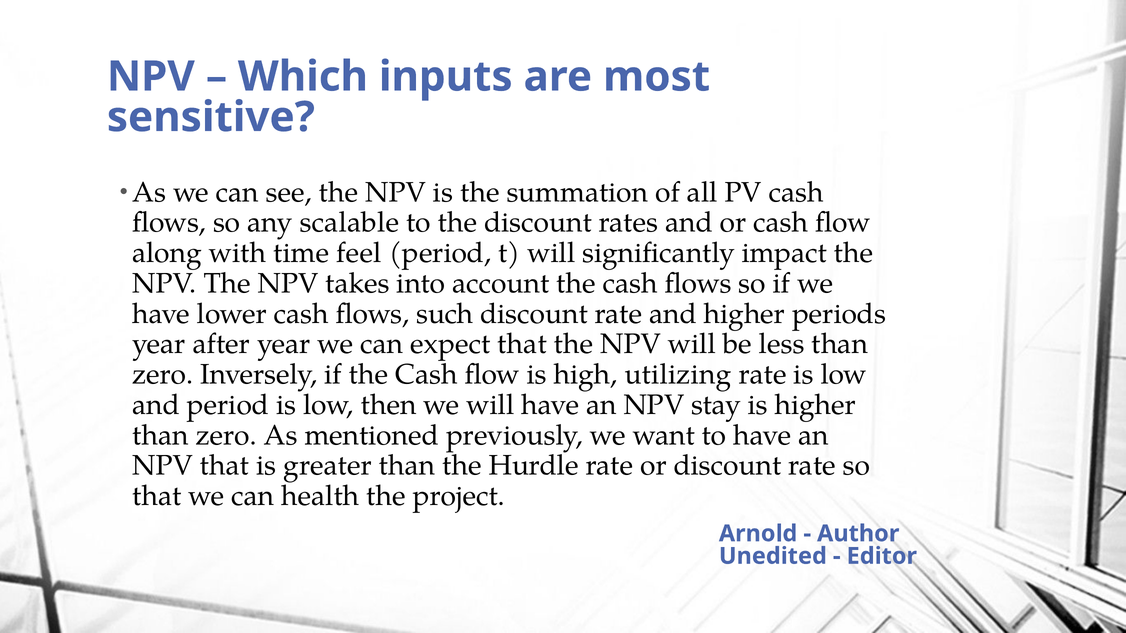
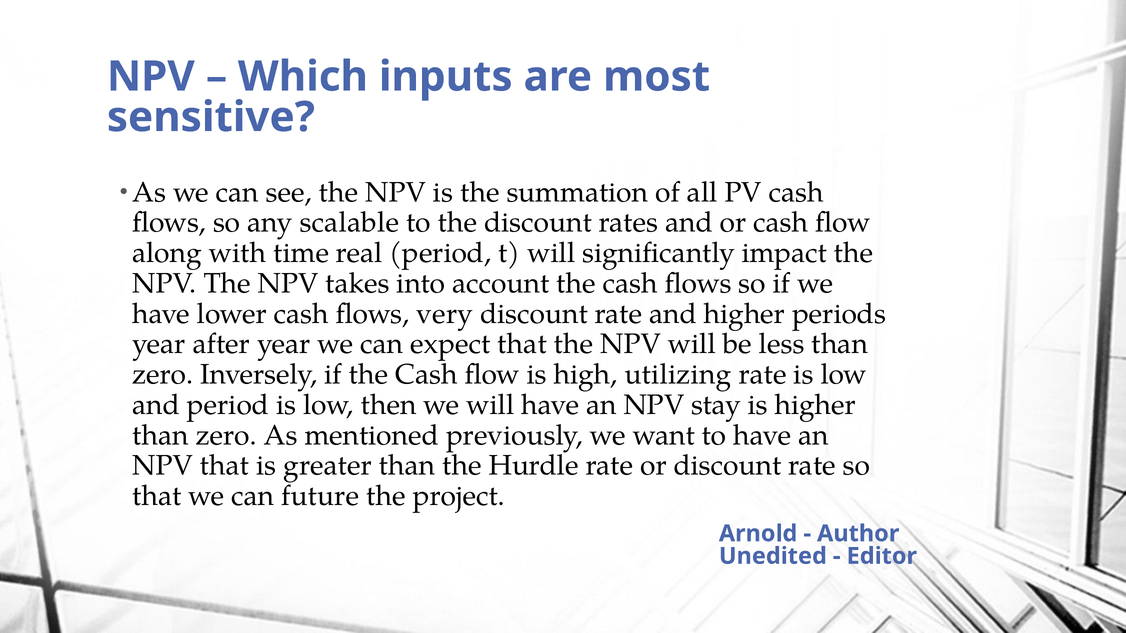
feel: feel -> real
such: such -> very
health: health -> future
